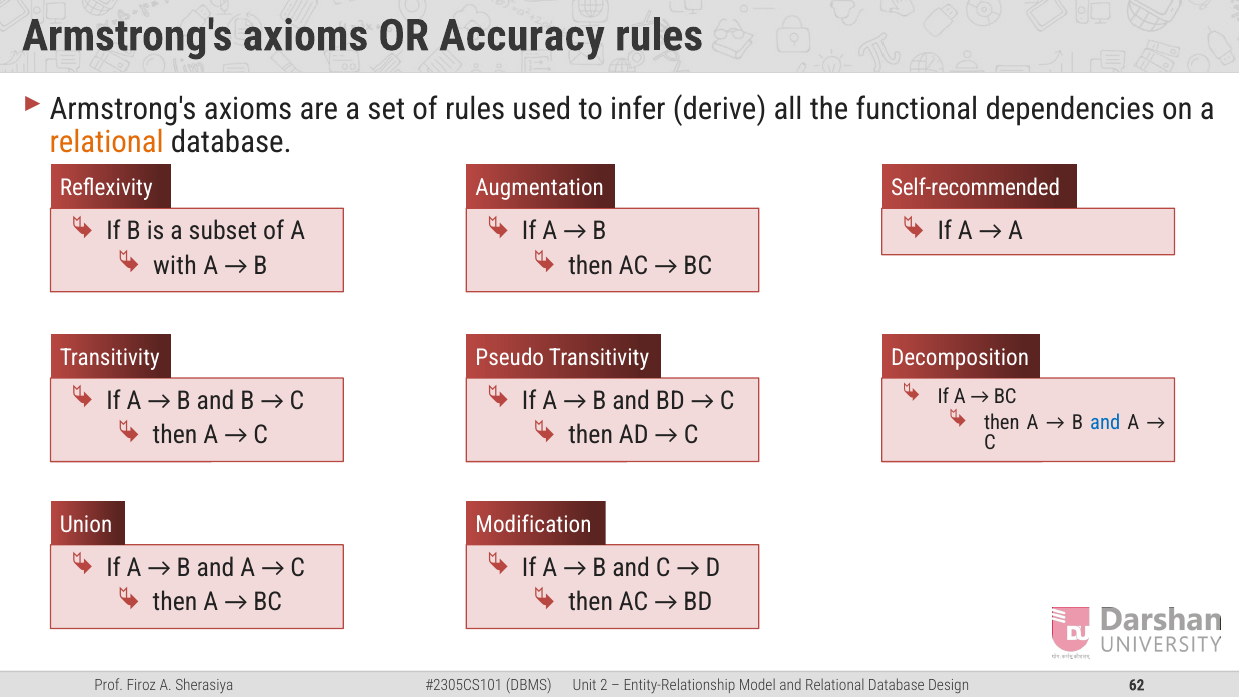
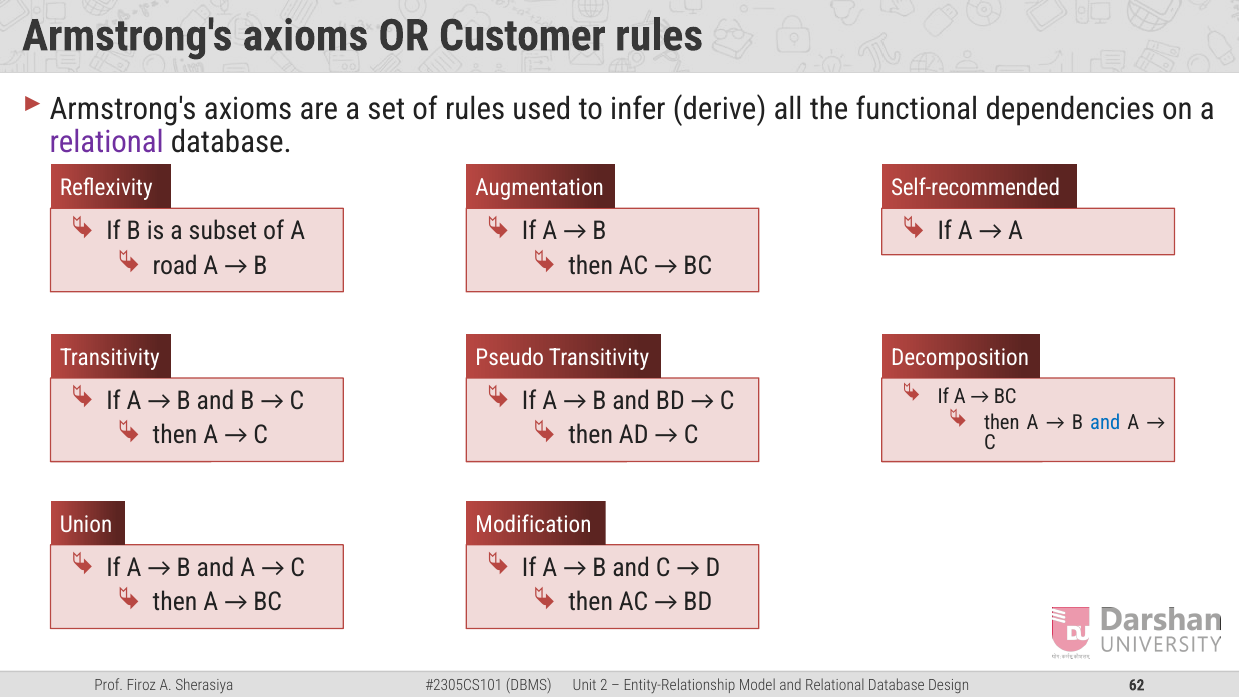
Accuracy: Accuracy -> Customer
relational at (107, 142) colour: orange -> purple
with: with -> road
